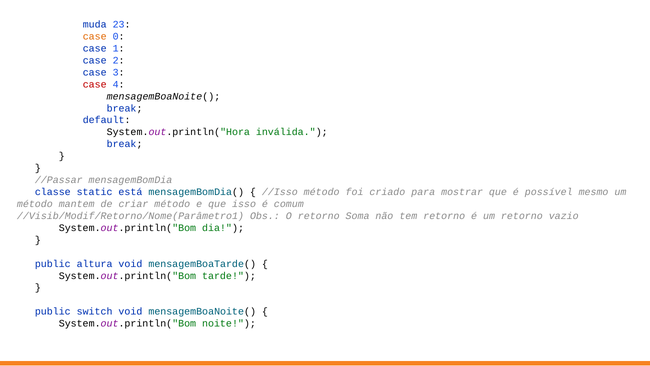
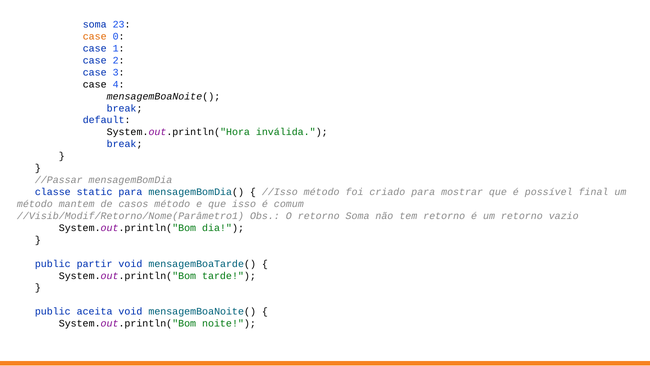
muda at (95, 24): muda -> soma
case at (95, 84) colour: red -> black
static está: está -> para
mesmo: mesmo -> final
criar: criar -> casos
altura: altura -> partir
switch: switch -> aceita
